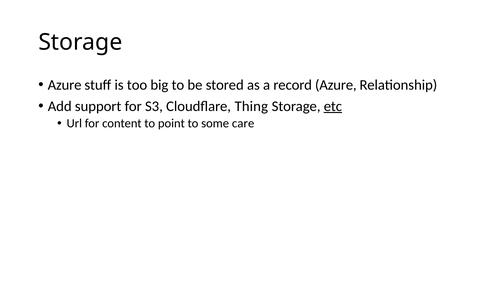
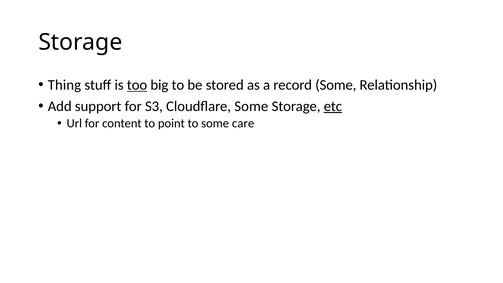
Azure at (65, 85): Azure -> Thing
too underline: none -> present
record Azure: Azure -> Some
Cloudflare Thing: Thing -> Some
